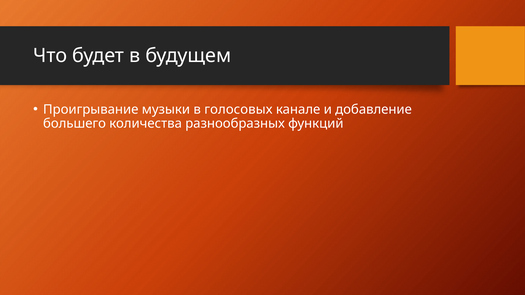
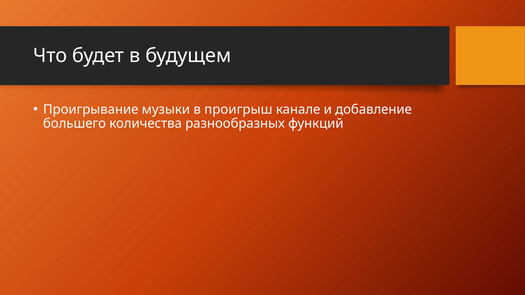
голосовых: голосовых -> проигрыш
